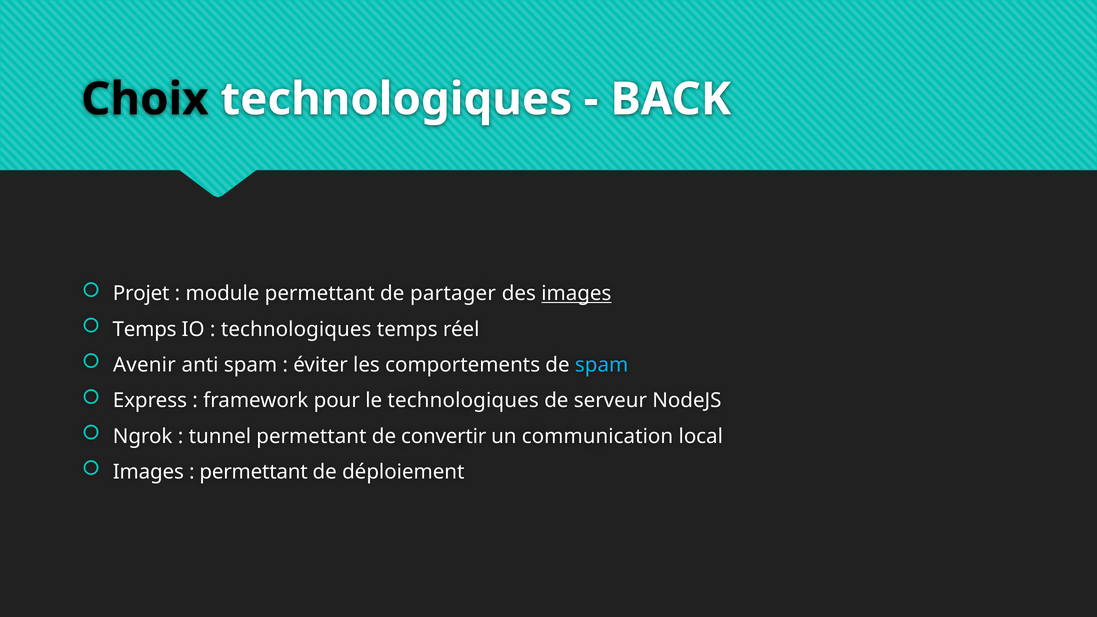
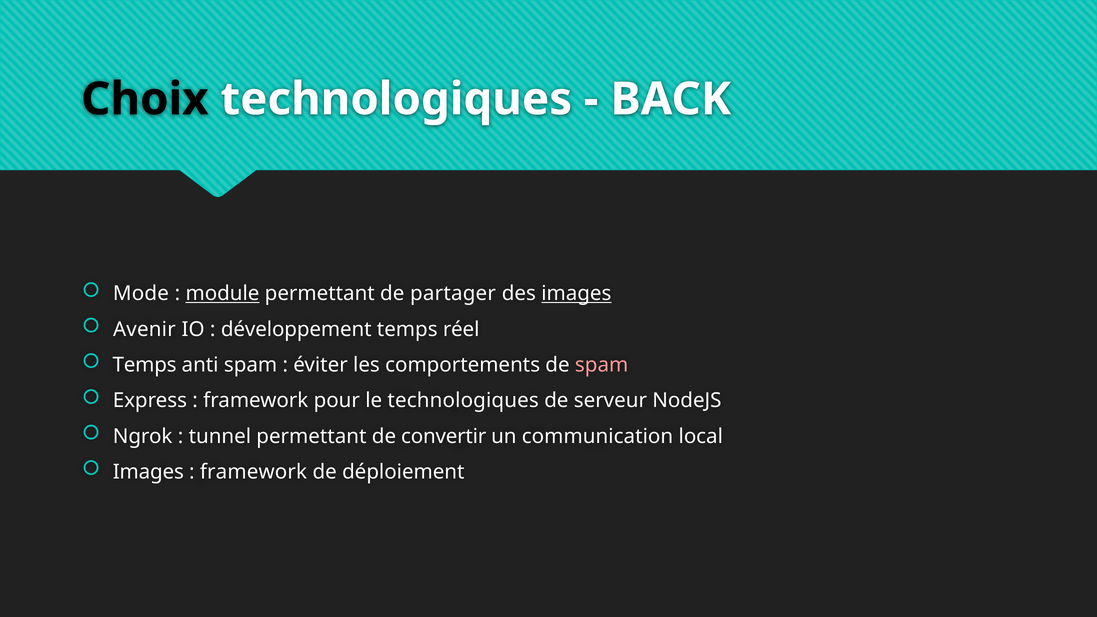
Projet: Projet -> Mode
module underline: none -> present
Temps at (145, 329): Temps -> Avenir
technologiques at (296, 329): technologiques -> développement
Avenir at (144, 365): Avenir -> Temps
spam at (602, 365) colour: light blue -> pink
permettant at (254, 472): permettant -> framework
